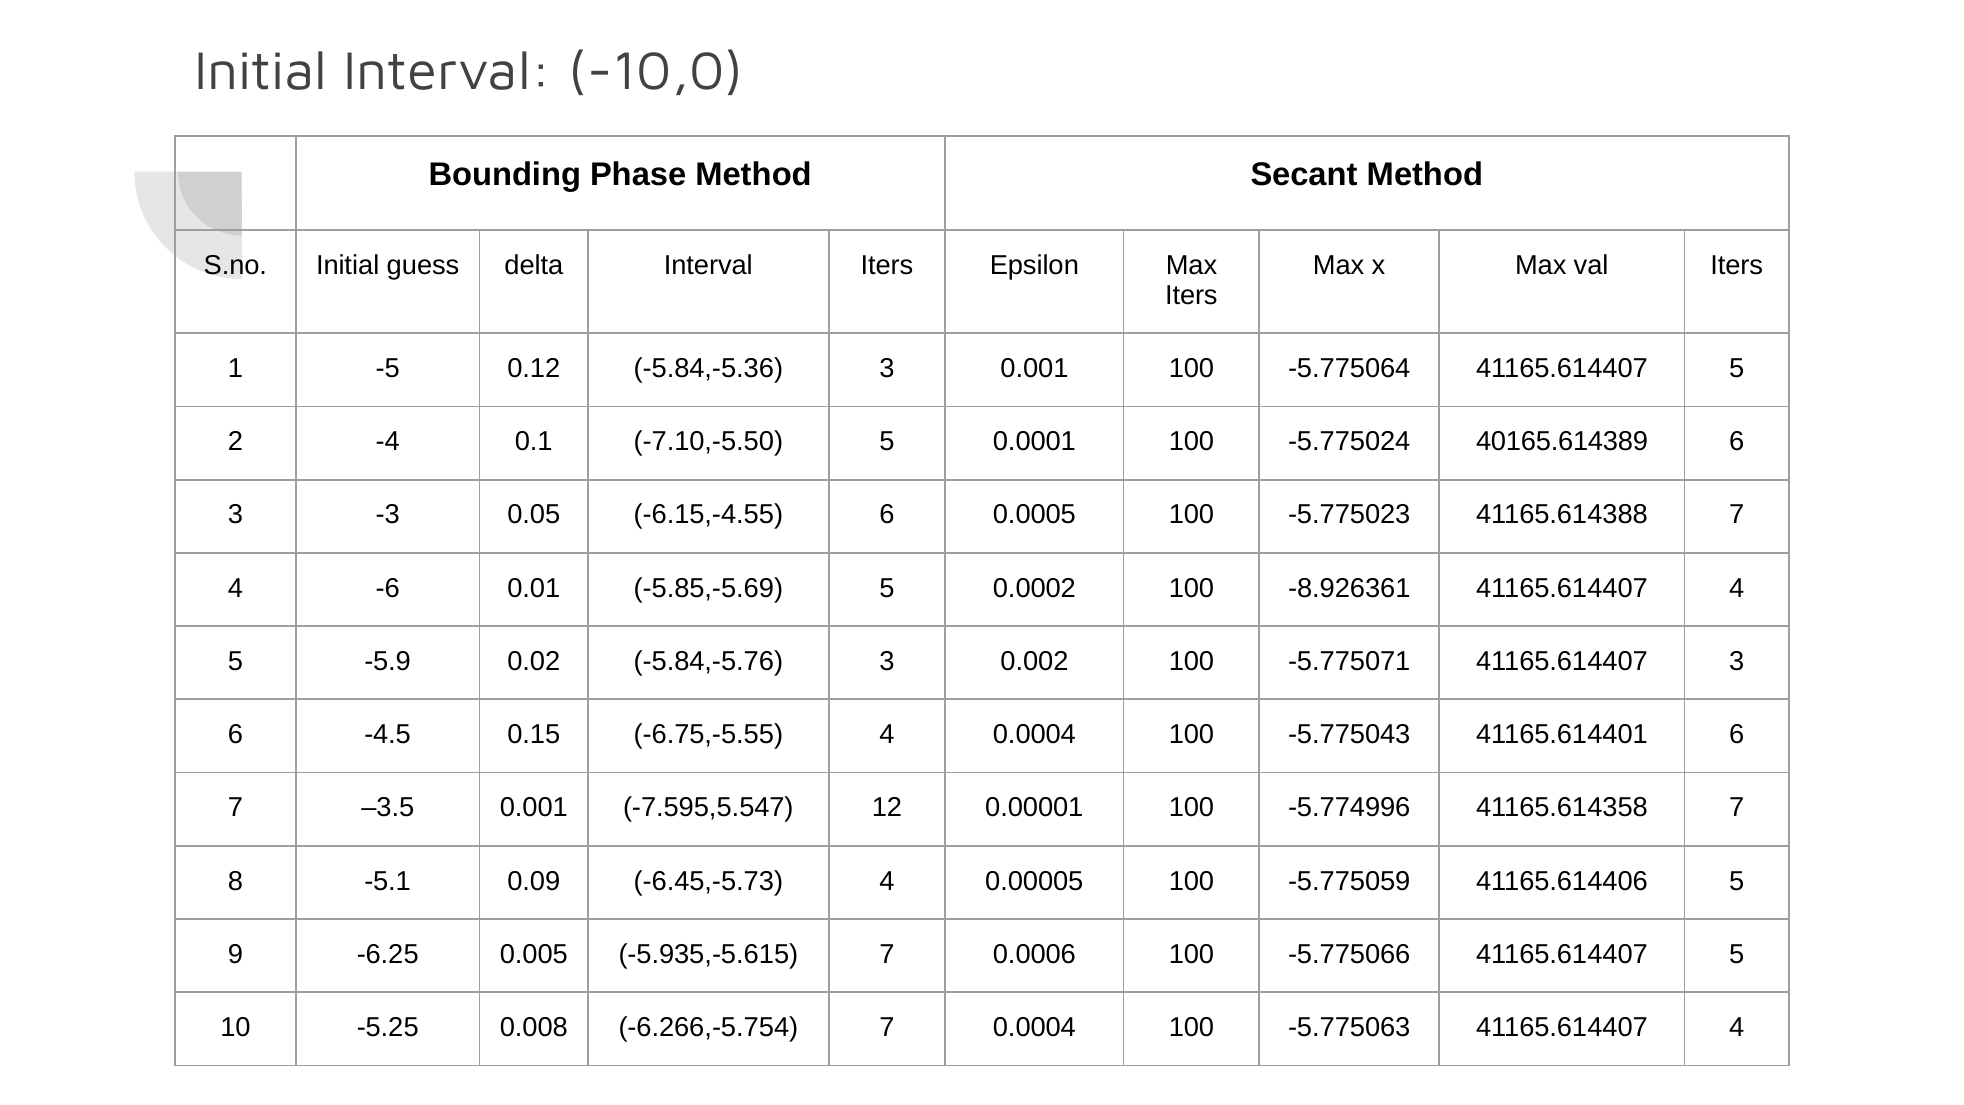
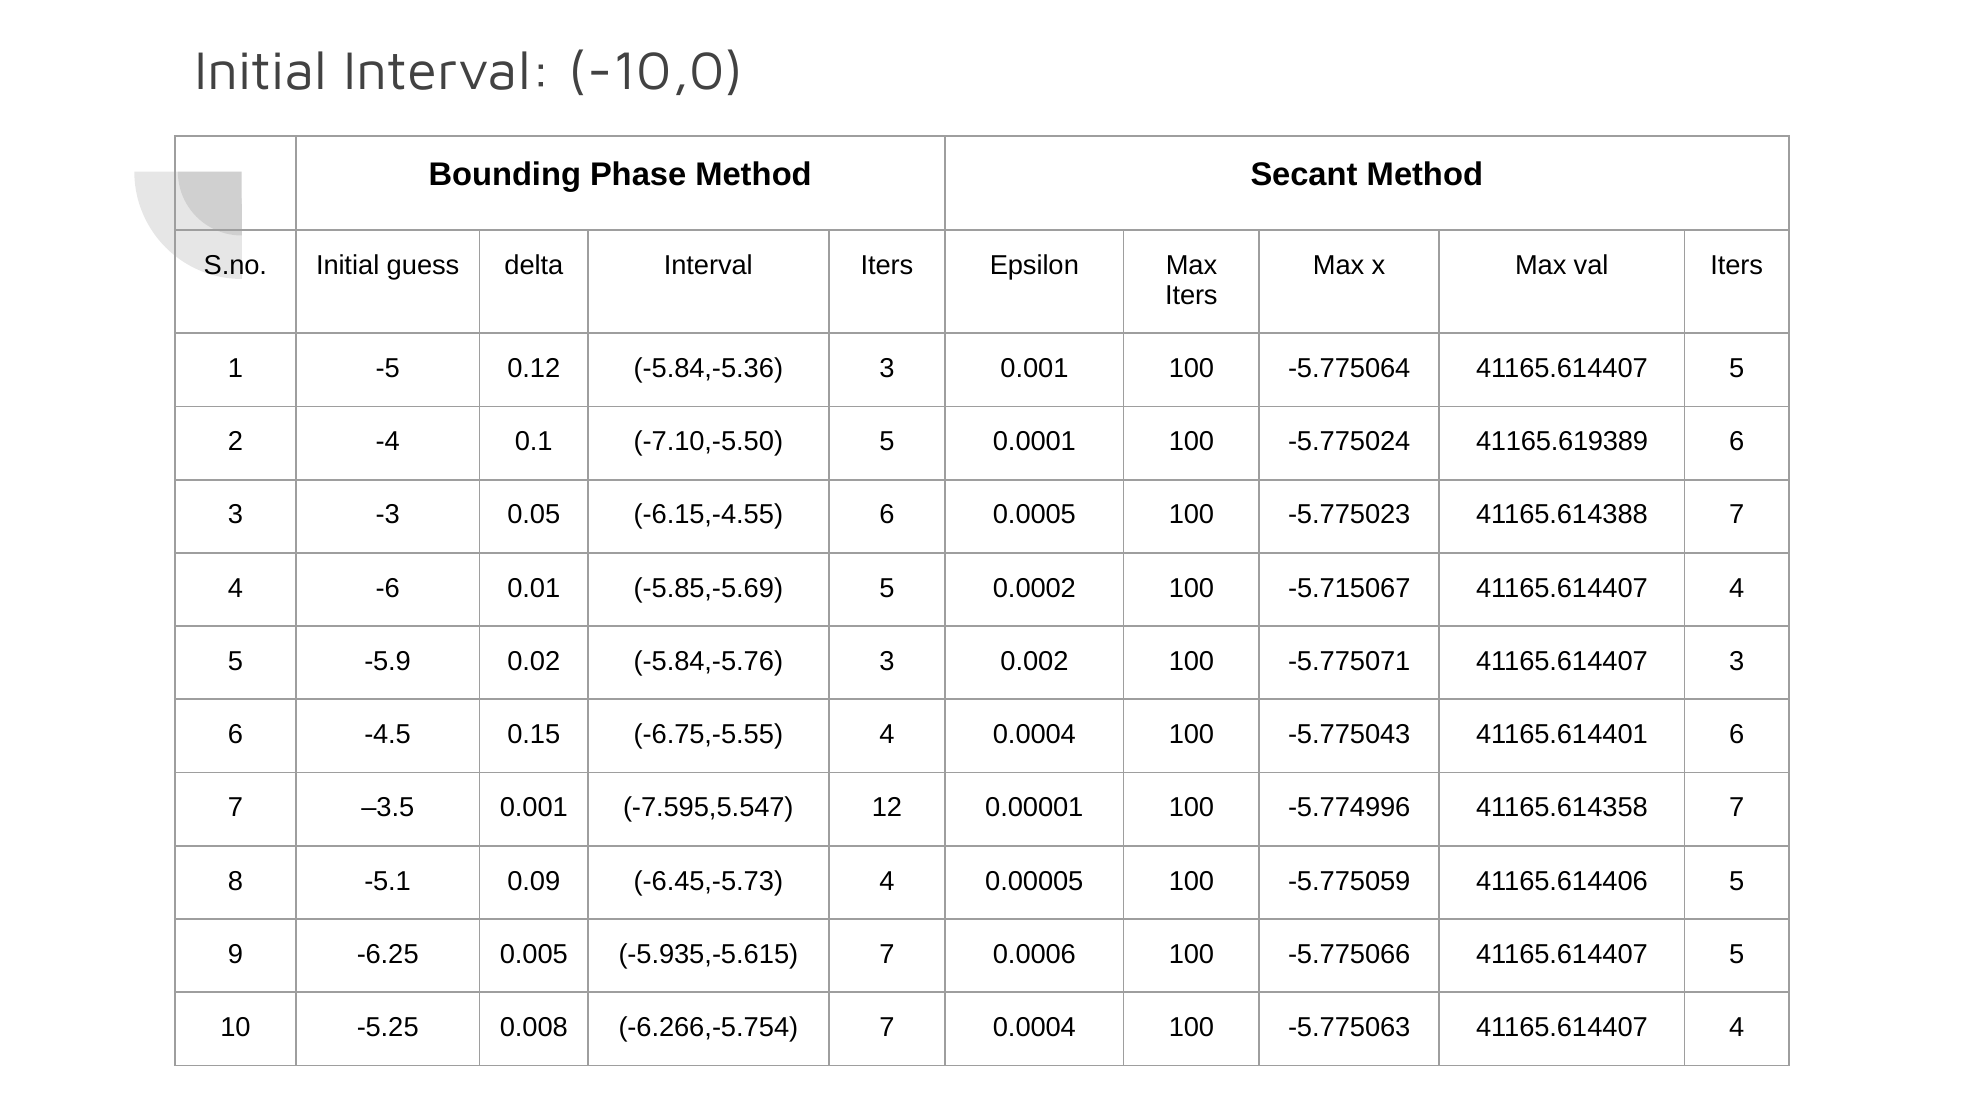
40165.614389: 40165.614389 -> 41165.619389
-8.926361: -8.926361 -> -5.715067
